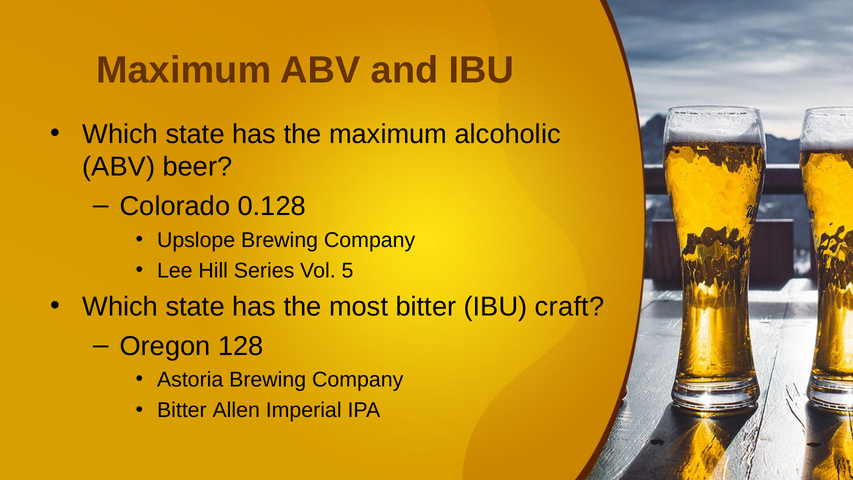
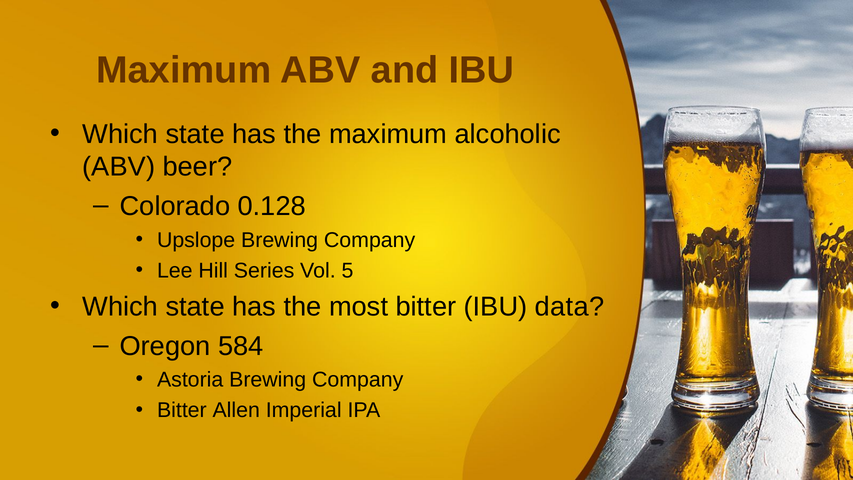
craft: craft -> data
128: 128 -> 584
